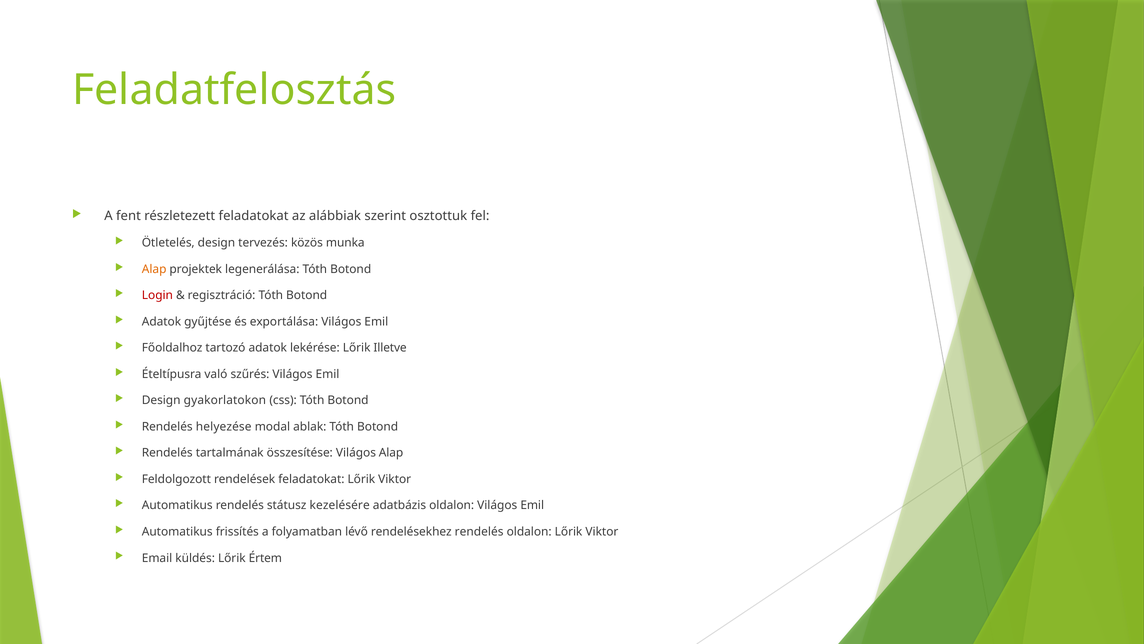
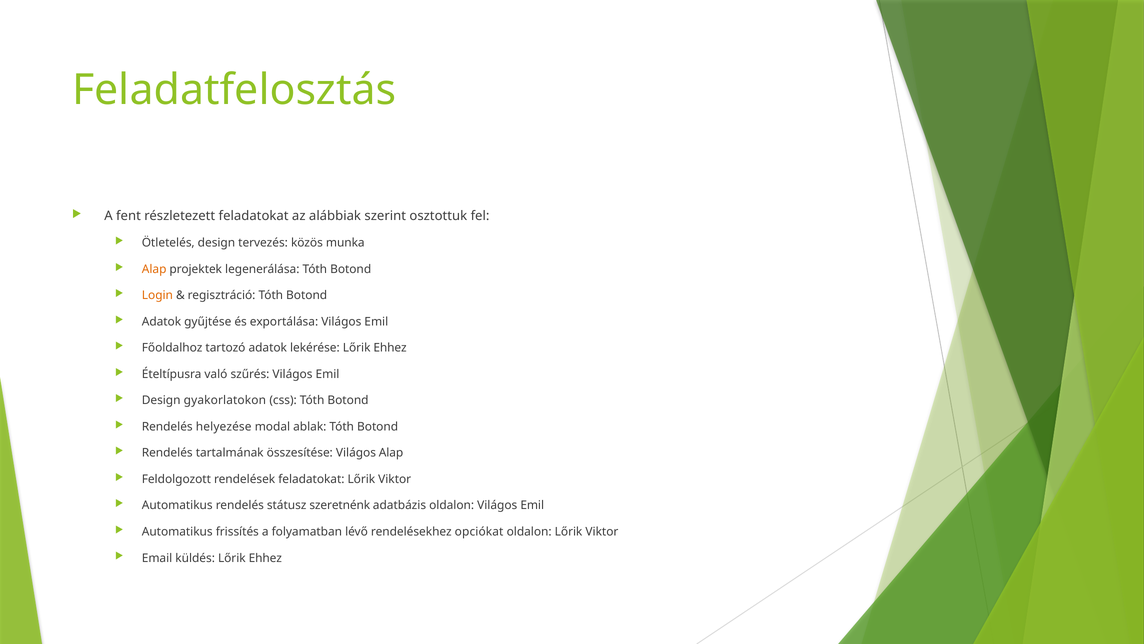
Login colour: red -> orange
lekérése Lőrik Illetve: Illetve -> Ehhez
kezelésére: kezelésére -> szeretnénk
rendelésekhez rendelés: rendelés -> opciókat
küldés Lőrik Értem: Értem -> Ehhez
